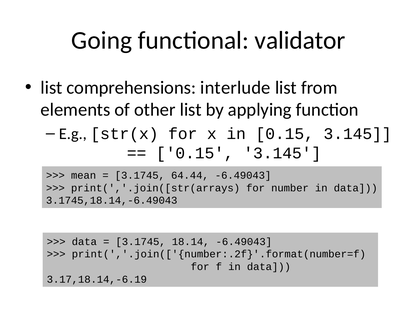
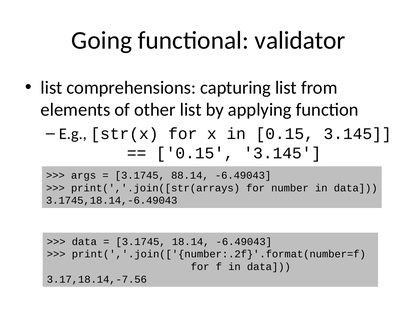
interlude: interlude -> capturing
mean: mean -> args
64.44: 64.44 -> 88.14
3.17,18.14,-6.19: 3.17,18.14,-6.19 -> 3.17,18.14,-7.56
